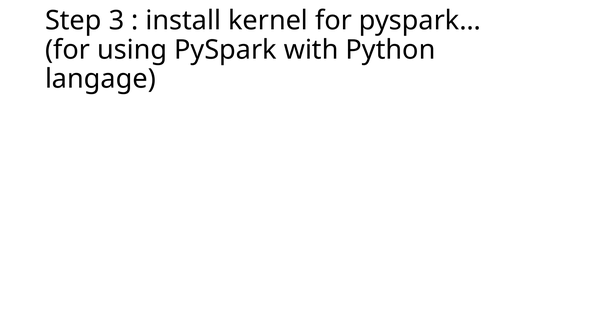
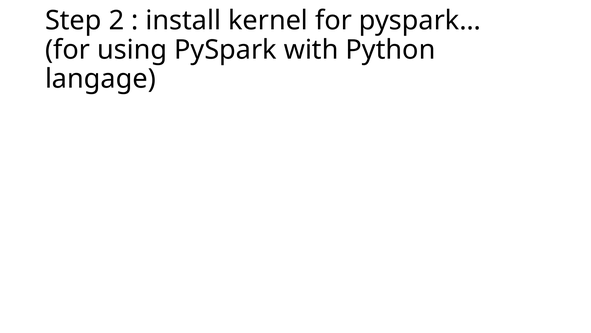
3: 3 -> 2
